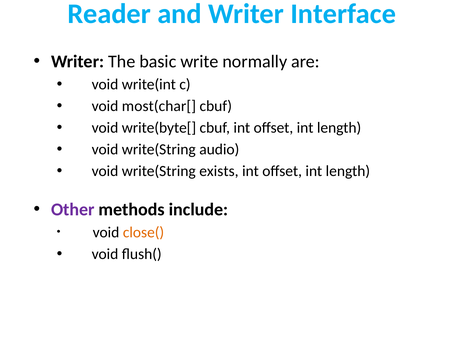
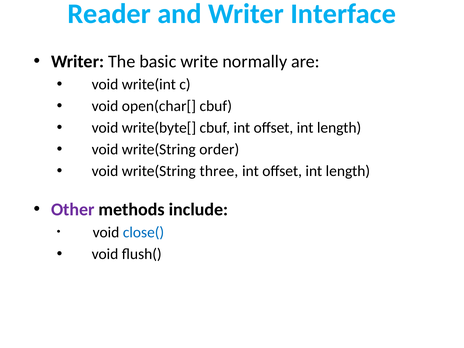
most(char[: most(char[ -> open(char[
audio: audio -> order
exists: exists -> three
close( colour: orange -> blue
